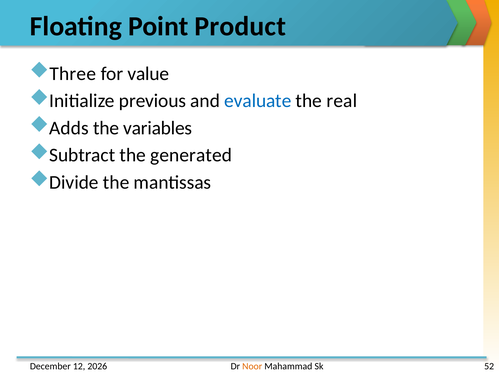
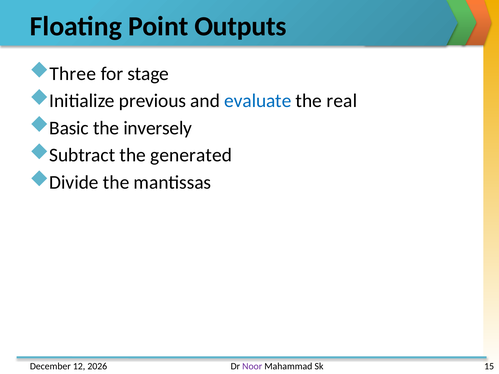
Product: Product -> Outputs
value: value -> stage
Adds: Adds -> Basic
variables: variables -> inversely
Noor colour: orange -> purple
52: 52 -> 15
